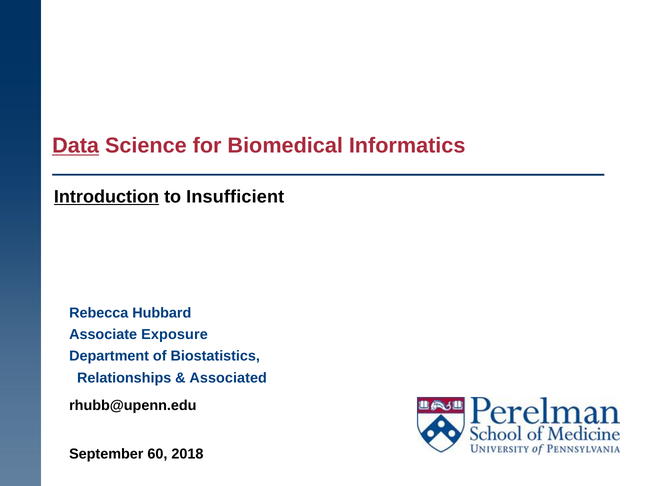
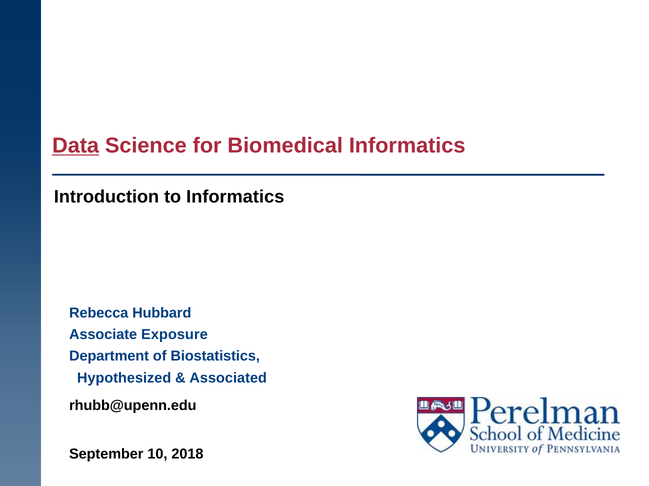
Introduction underline: present -> none
to Insufficient: Insufficient -> Informatics
Relationships: Relationships -> Hypothesized
60: 60 -> 10
